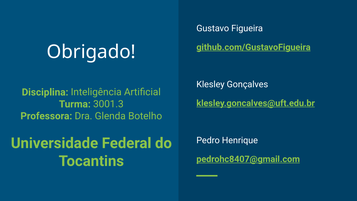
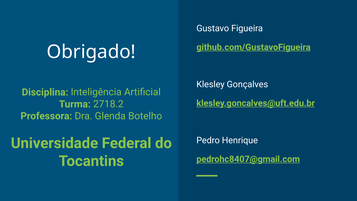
3001.3: 3001.3 -> 2718.2
